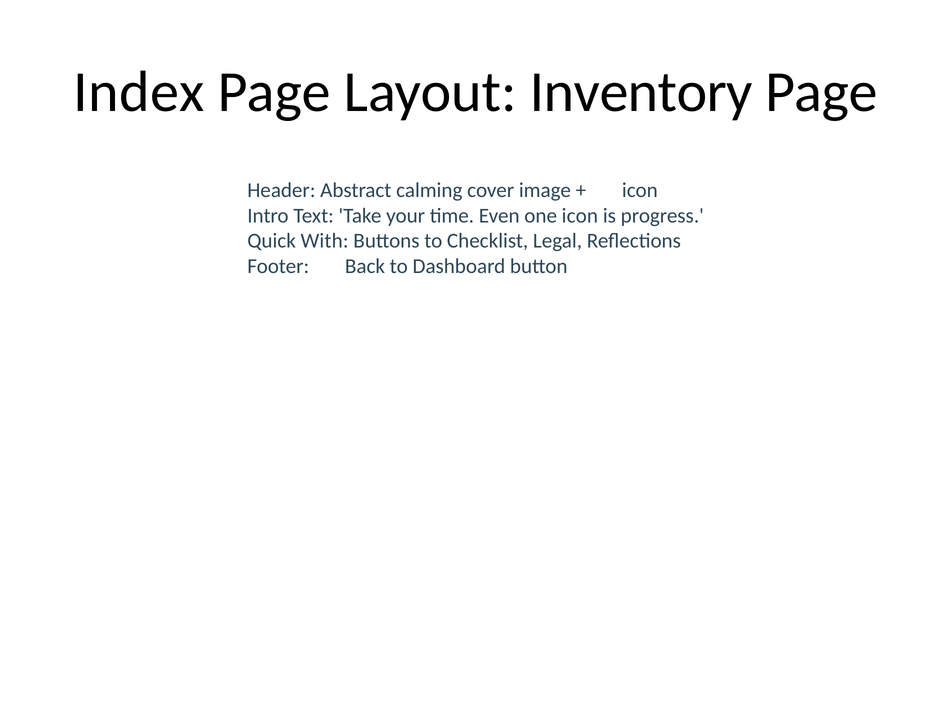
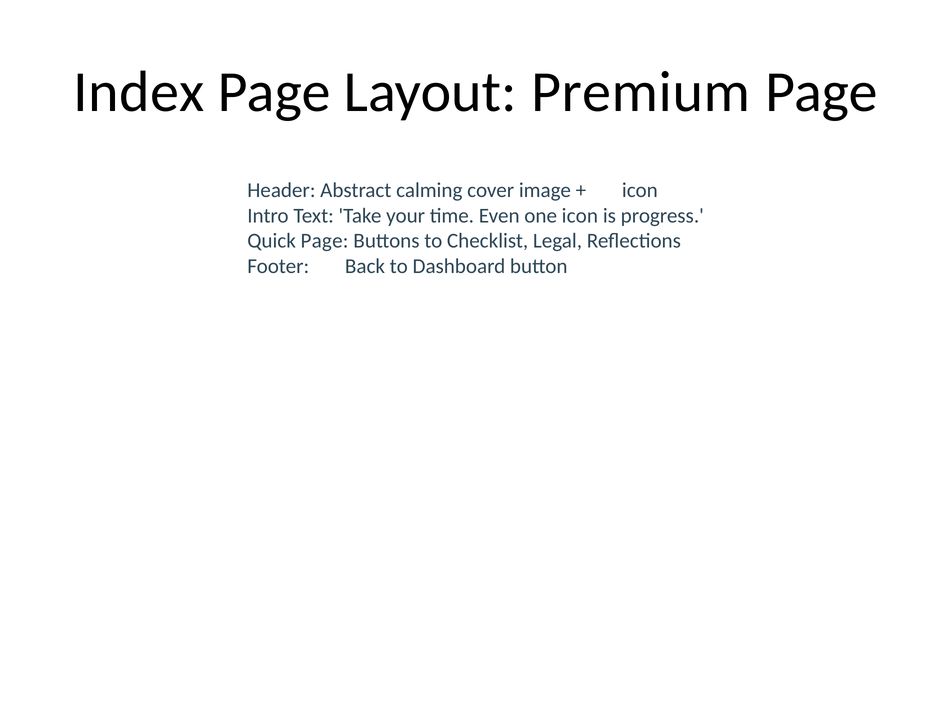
Inventory: Inventory -> Premium
Quick With: With -> Page
